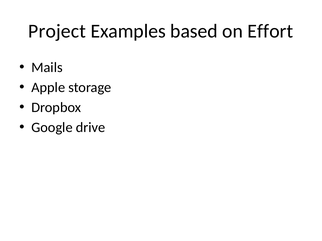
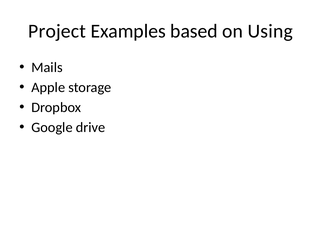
Effort: Effort -> Using
